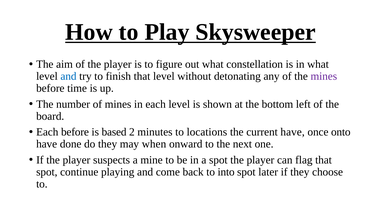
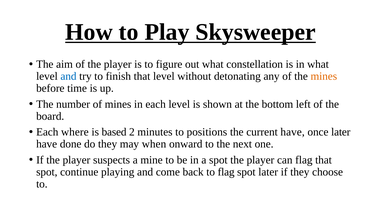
mines at (324, 76) colour: purple -> orange
Each before: before -> where
locations: locations -> positions
once onto: onto -> later
to into: into -> flag
